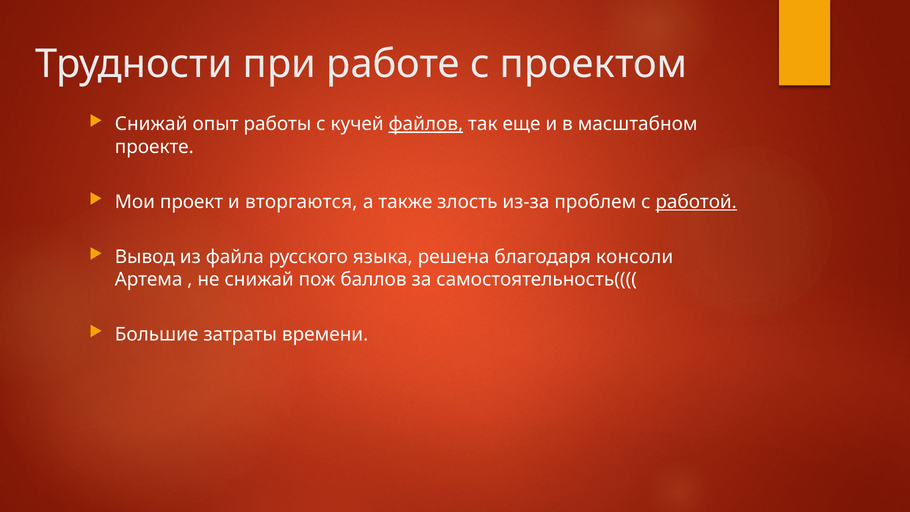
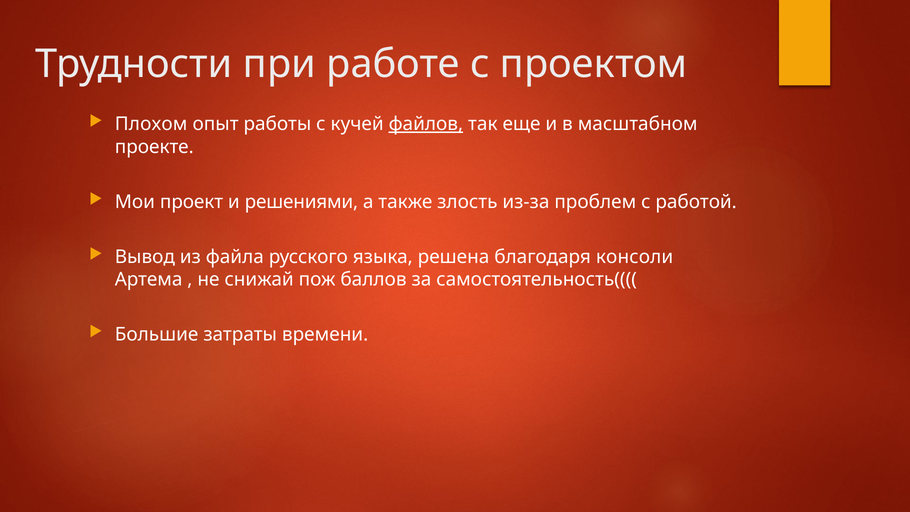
Снижай at (151, 124): Снижай -> Плохом
вторгаются: вторгаются -> решениями
работой underline: present -> none
